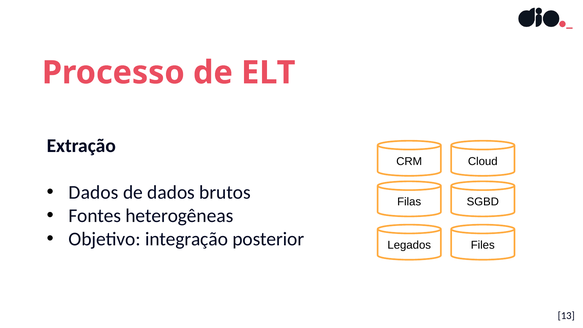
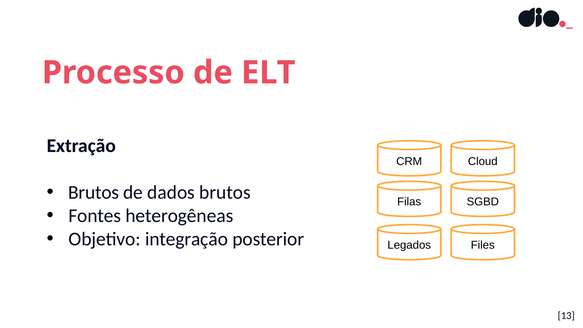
Dados at (94, 192): Dados -> Brutos
